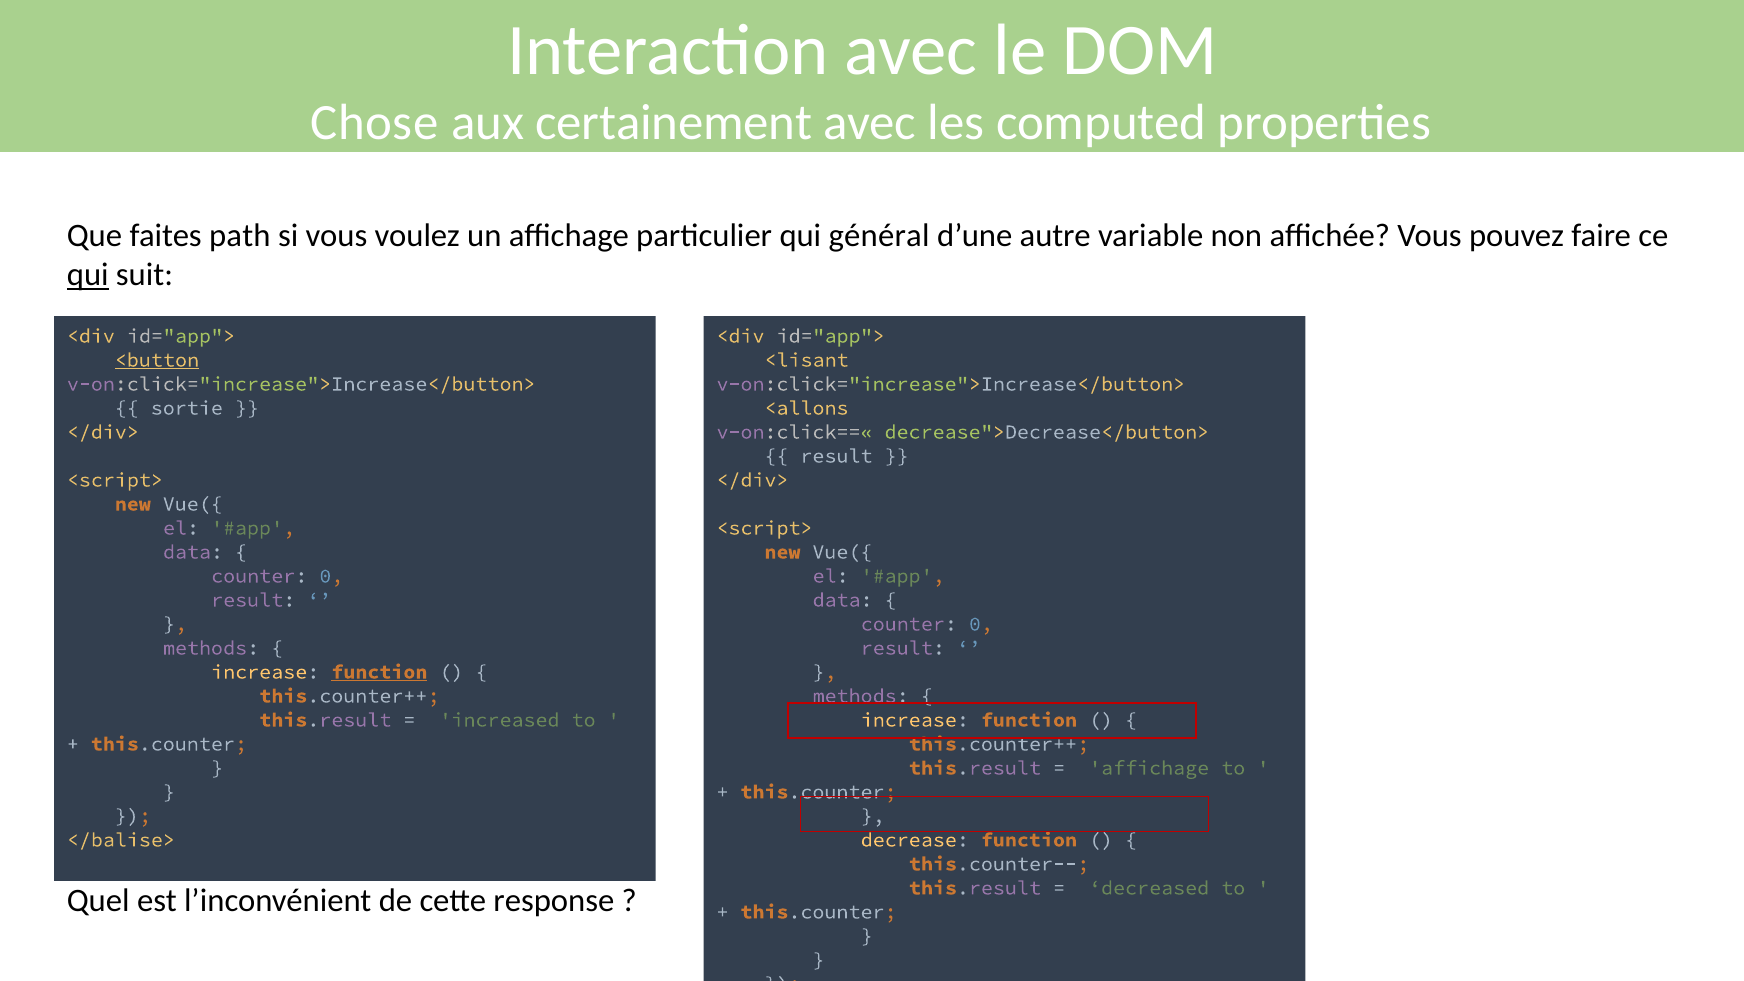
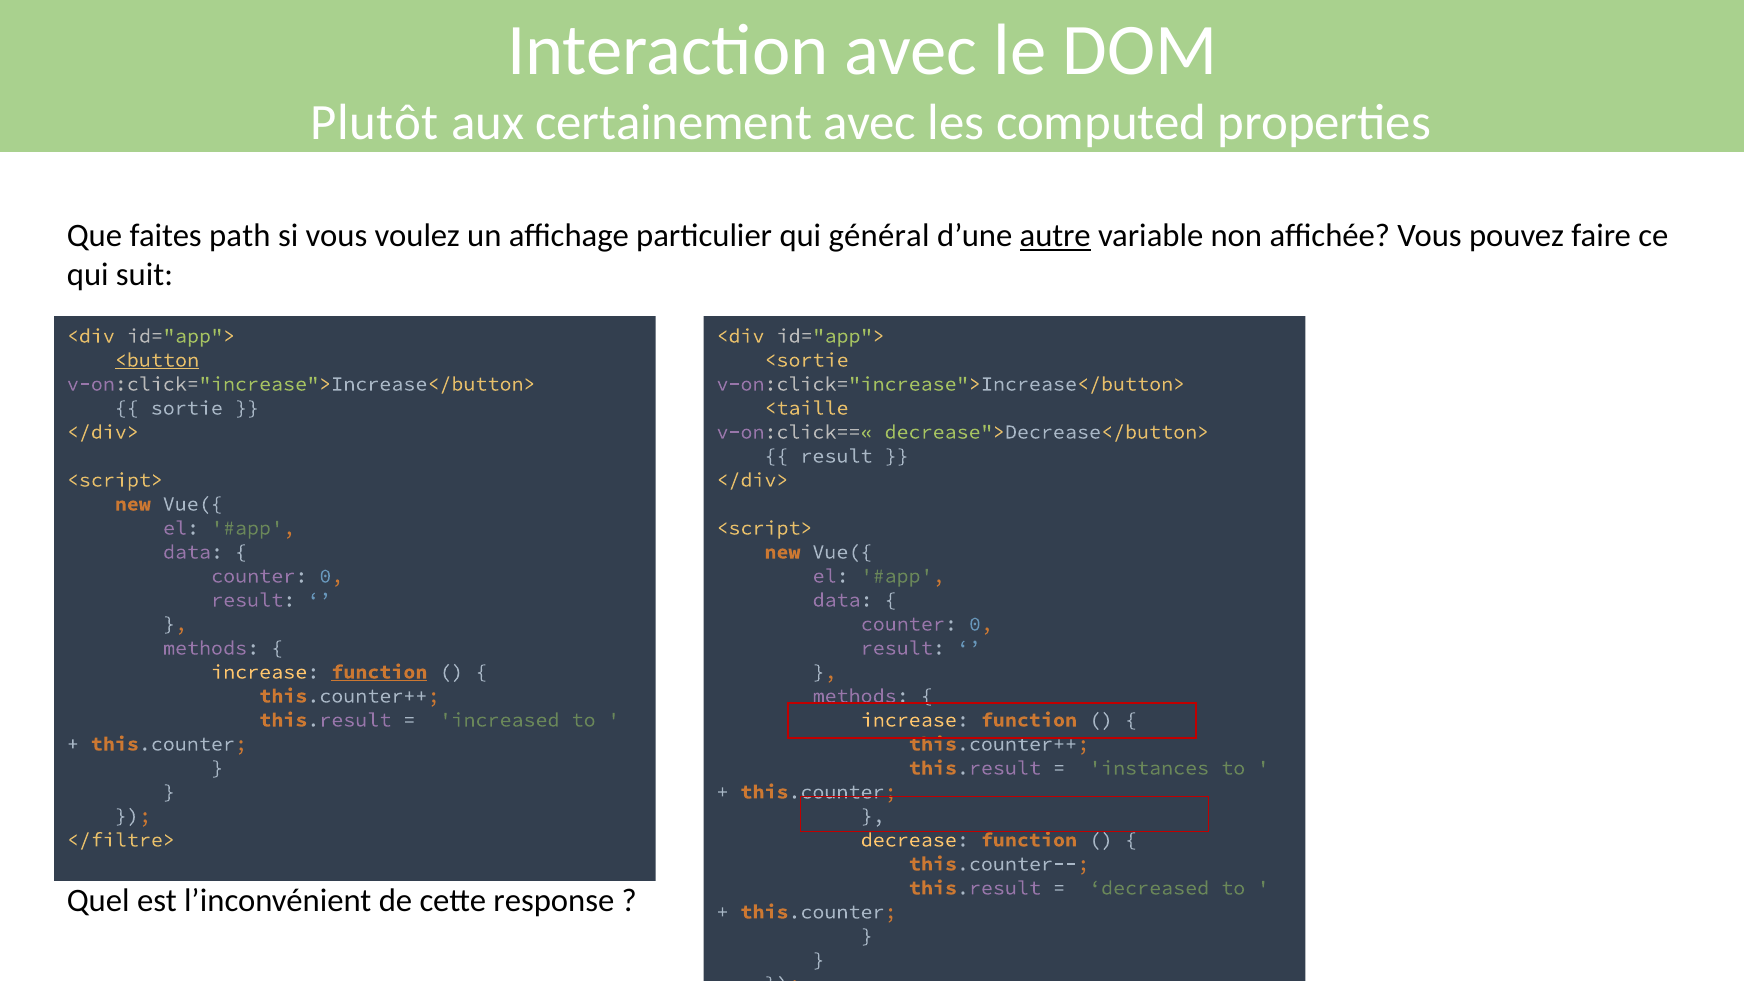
Chose: Chose -> Plutôt
autre underline: none -> present
qui at (88, 275) underline: present -> none
<lisant: <lisant -> <sortie
<allons: <allons -> <taille
affichage at (1149, 768): affichage -> instances
</balise>: </balise> -> </filtre>
